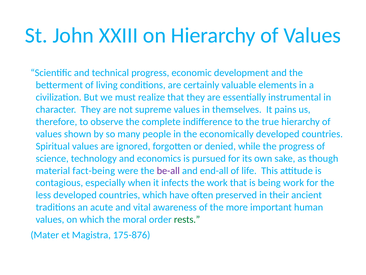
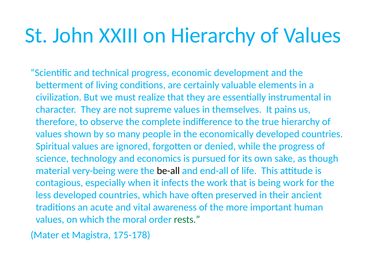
fact-being: fact-being -> very-being
be-all colour: purple -> black
175-876: 175-876 -> 175-178
